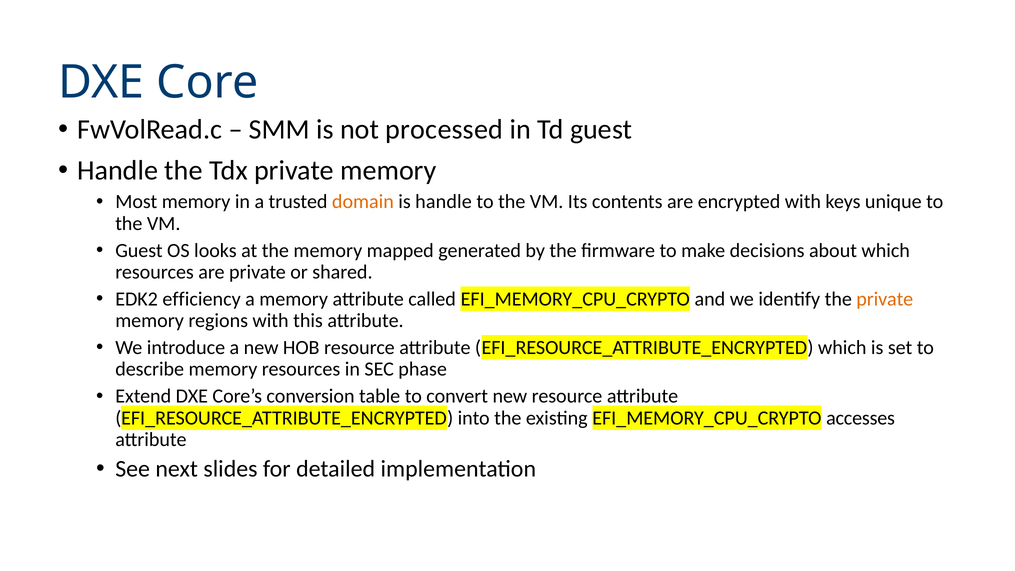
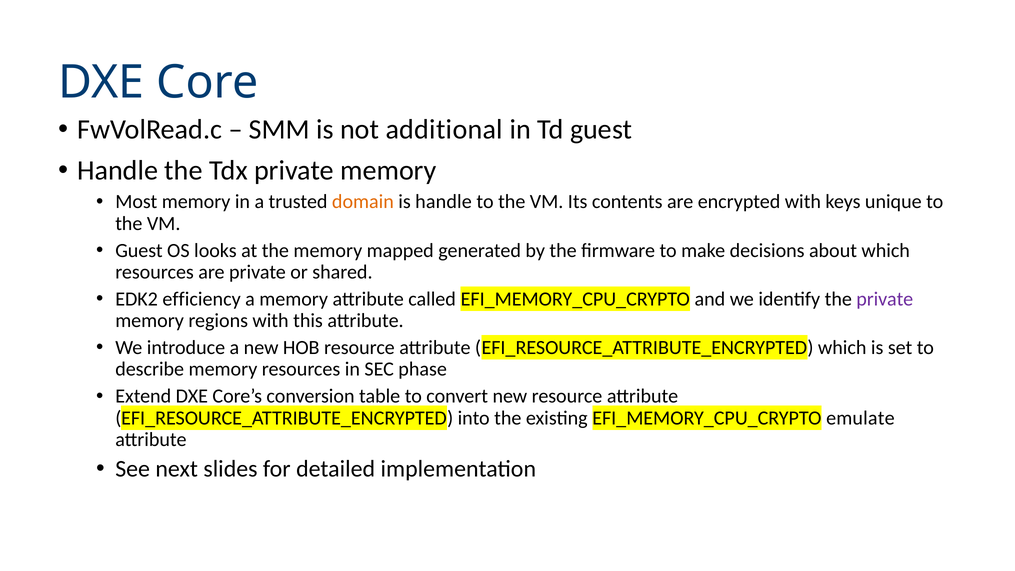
processed: processed -> additional
private at (885, 299) colour: orange -> purple
accesses: accesses -> emulate
